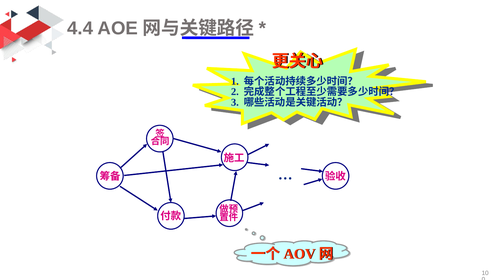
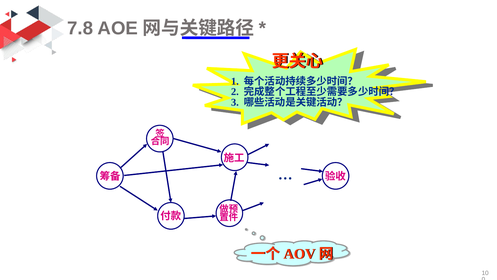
4.4: 4.4 -> 7.8
